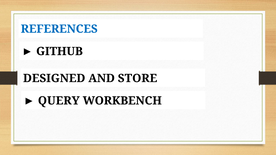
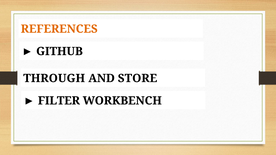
REFERENCES colour: blue -> orange
DESIGNED: DESIGNED -> THROUGH
QUERY: QUERY -> FILTER
